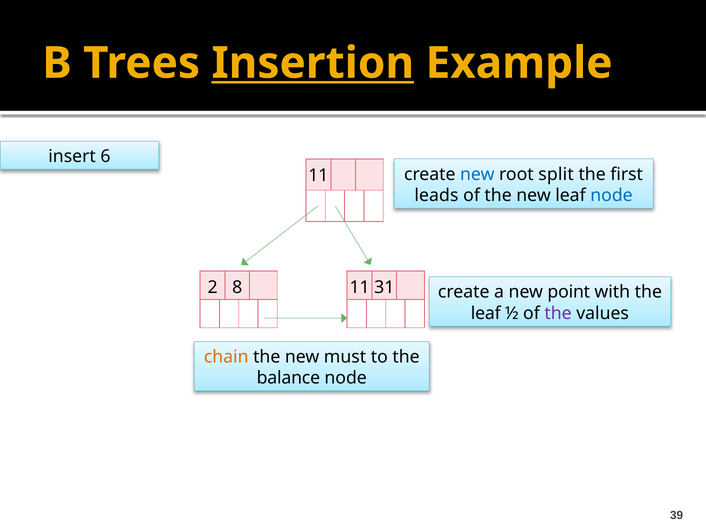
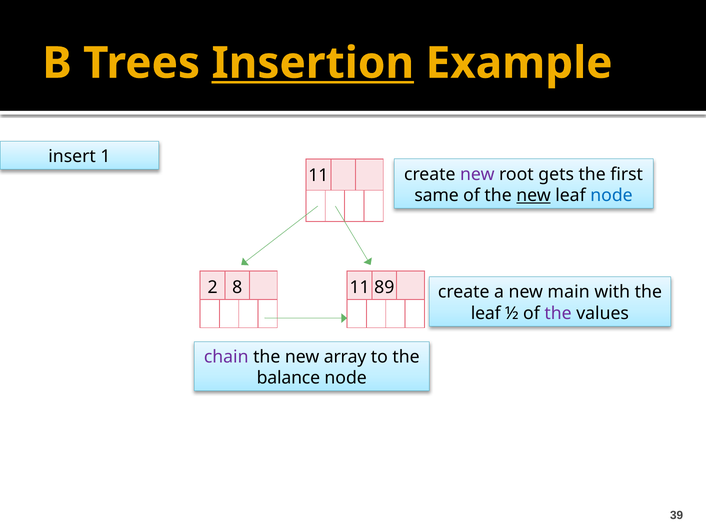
6: 6 -> 1
new at (477, 174) colour: blue -> purple
split: split -> gets
leads: leads -> same
new at (534, 195) underline: none -> present
31: 31 -> 89
point: point -> main
chain colour: orange -> purple
must: must -> array
